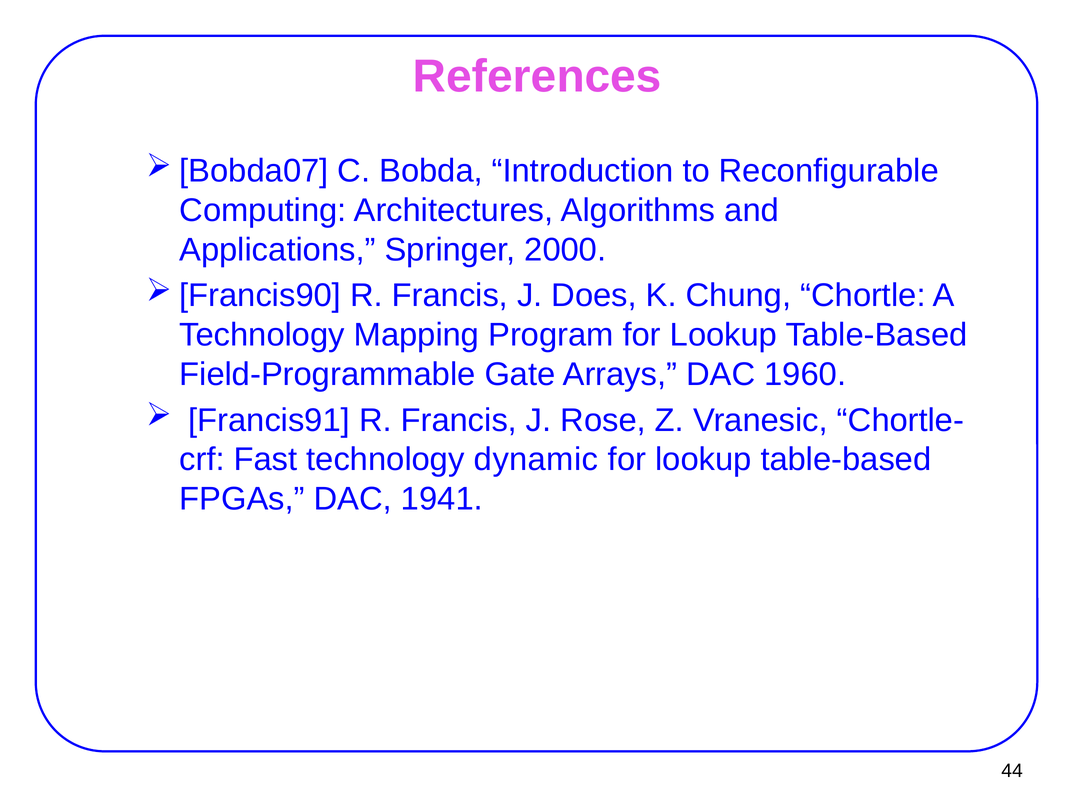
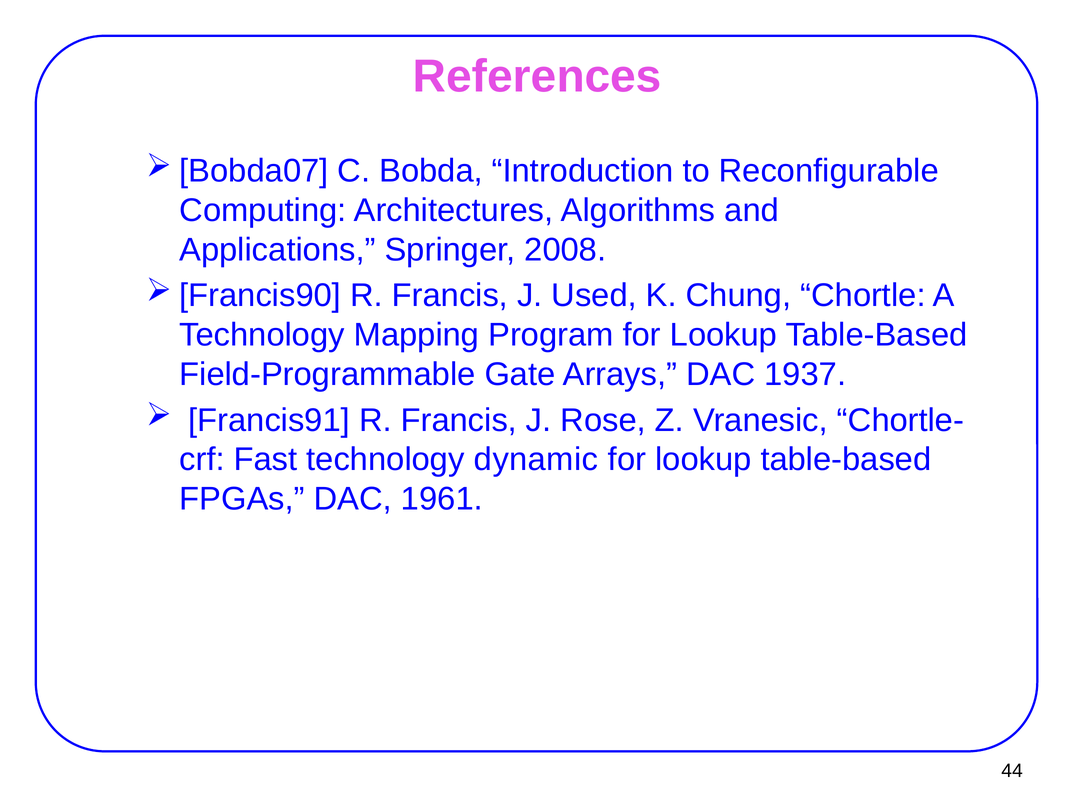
2000: 2000 -> 2008
Does: Does -> Used
1960: 1960 -> 1937
1941: 1941 -> 1961
